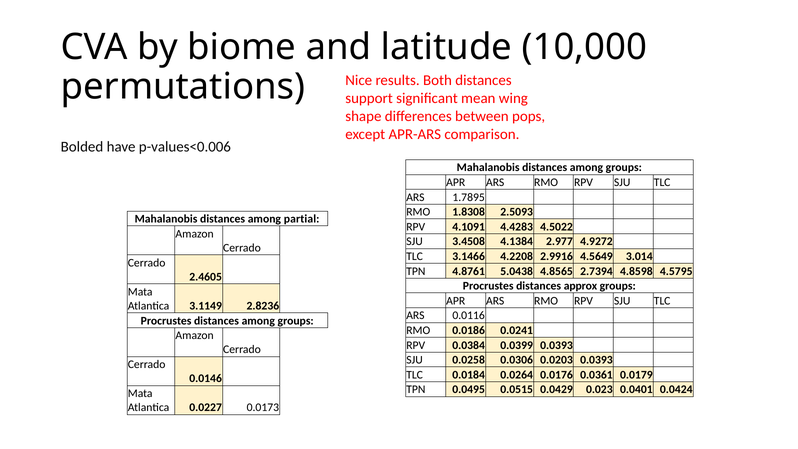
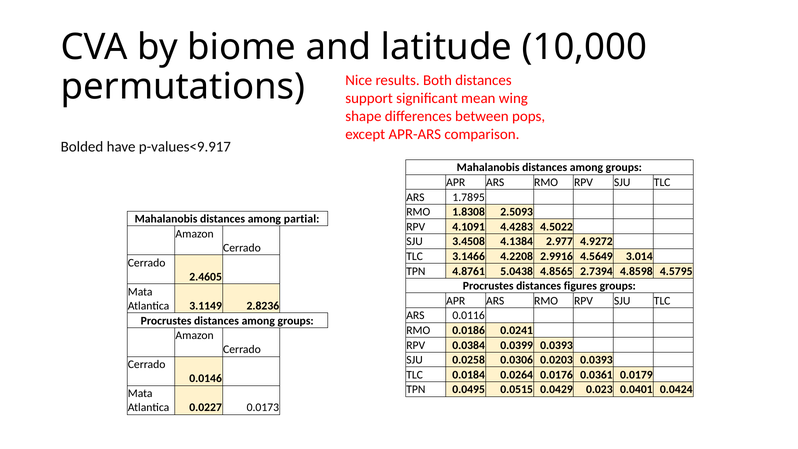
p-values<0.006: p-values<0.006 -> p-values<9.917
approx: approx -> figures
